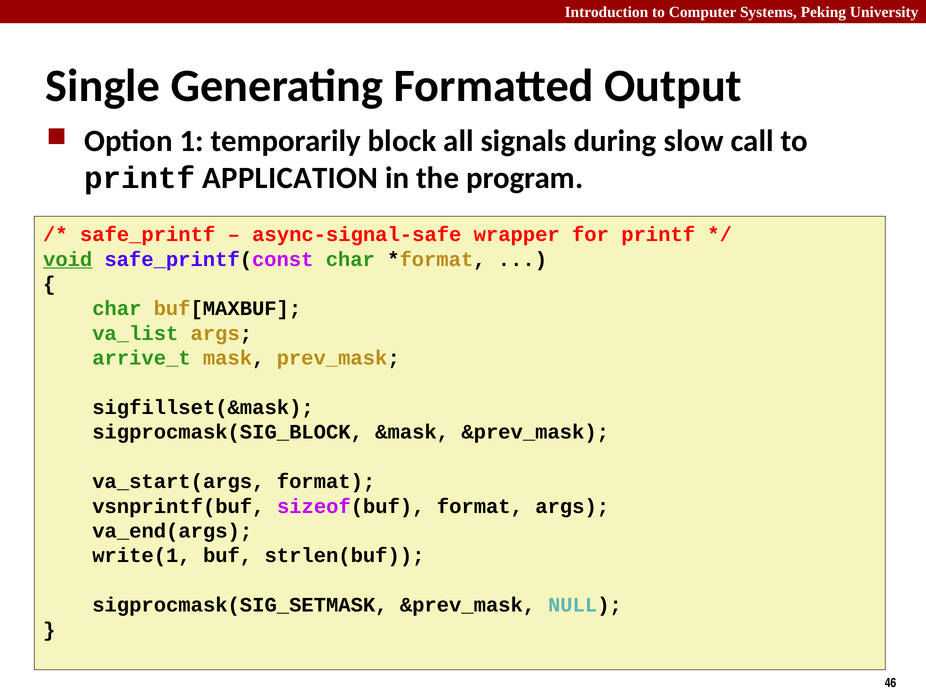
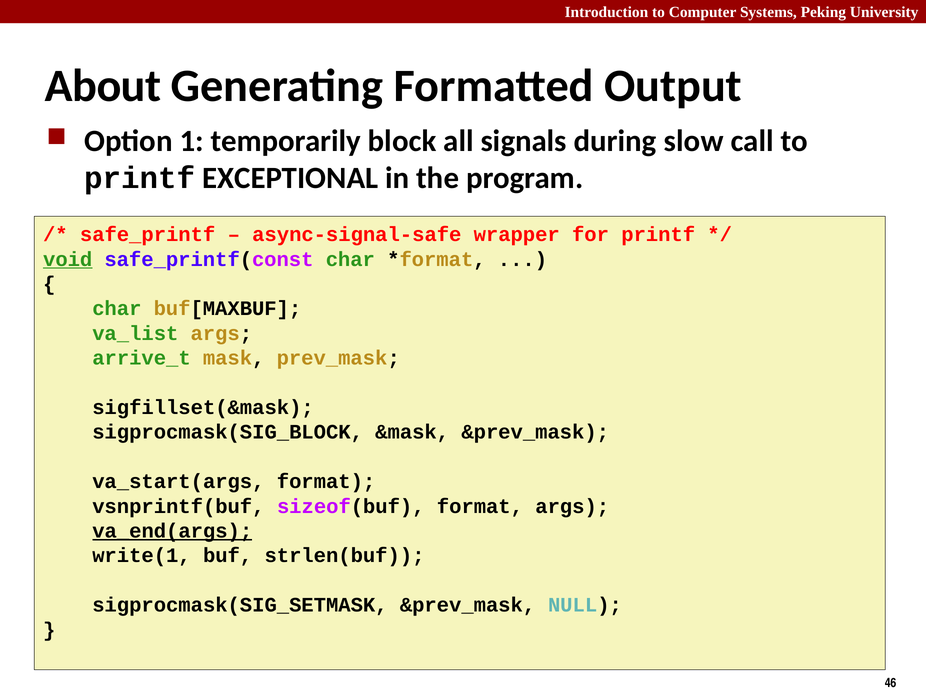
Single: Single -> About
APPLICATION: APPLICATION -> EXCEPTIONAL
va_end(args underline: none -> present
